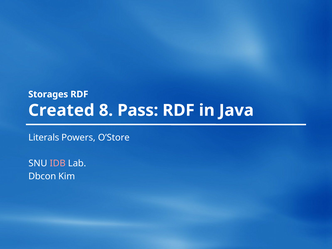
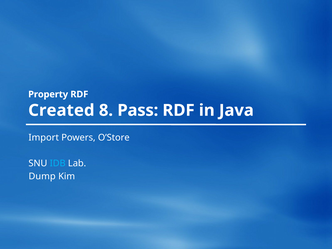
Storages: Storages -> Property
Literals: Literals -> Import
IDB colour: pink -> light blue
Dbcon: Dbcon -> Dump
